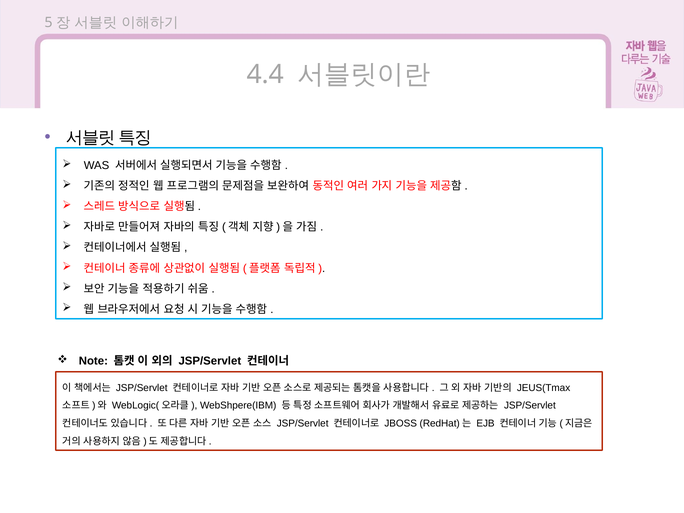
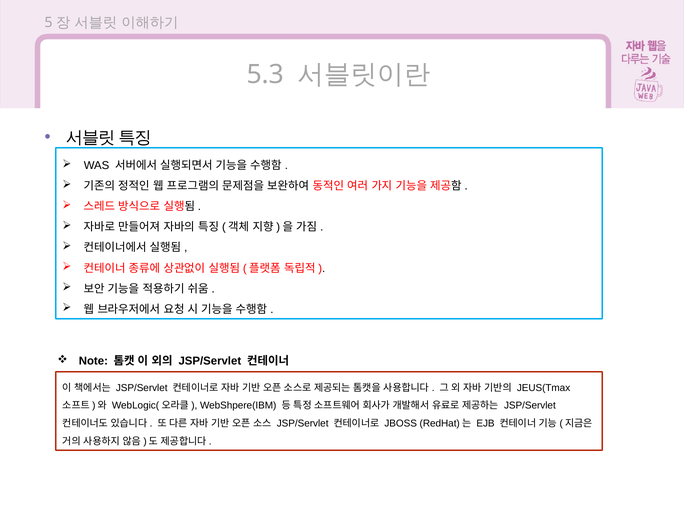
4.4: 4.4 -> 5.3
